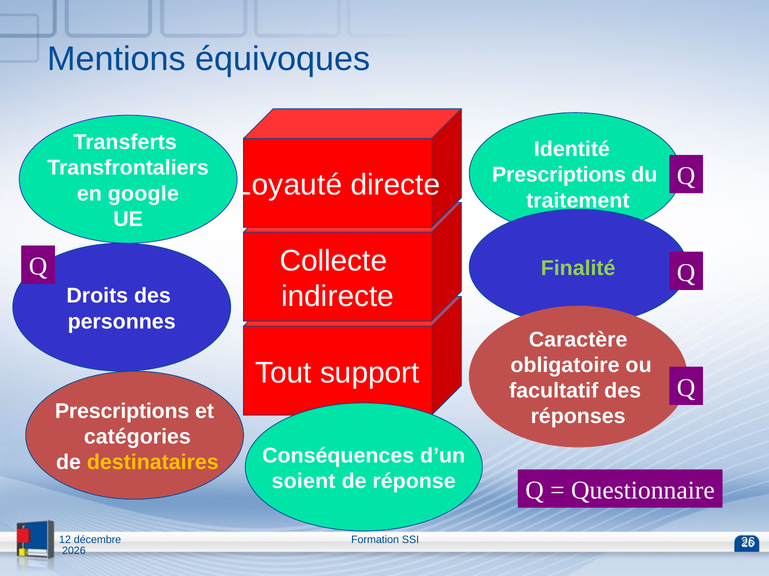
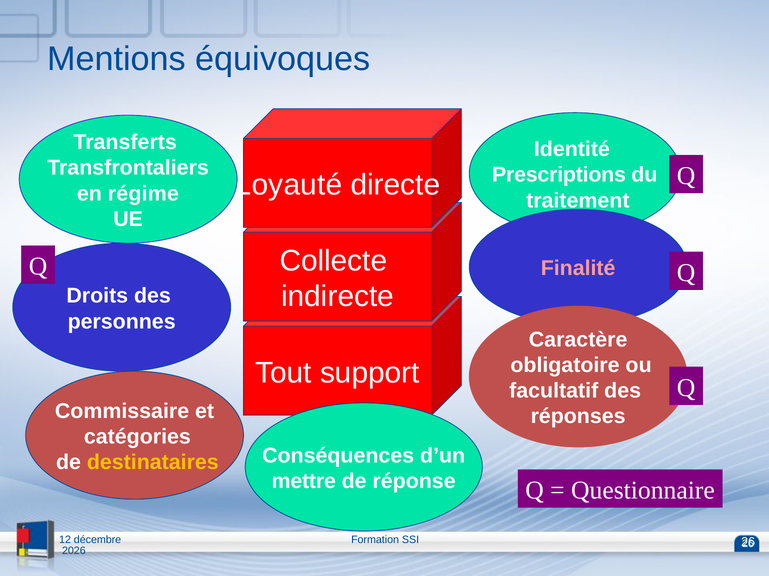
google: google -> régime
Finalité colour: light green -> pink
Prescriptions at (122, 412): Prescriptions -> Commissaire
soient: soient -> mettre
